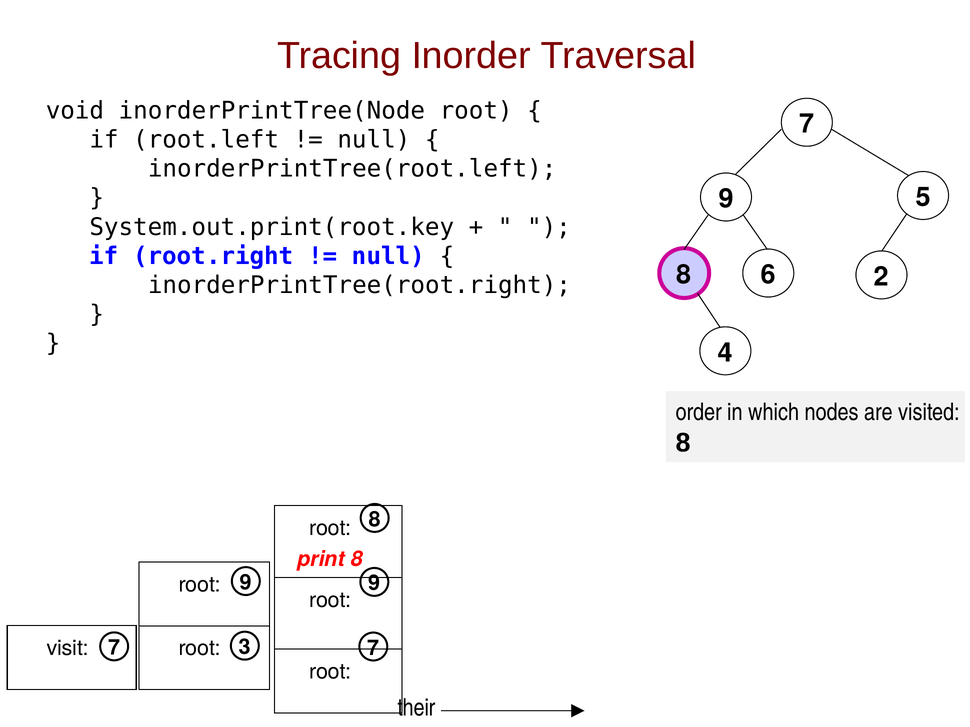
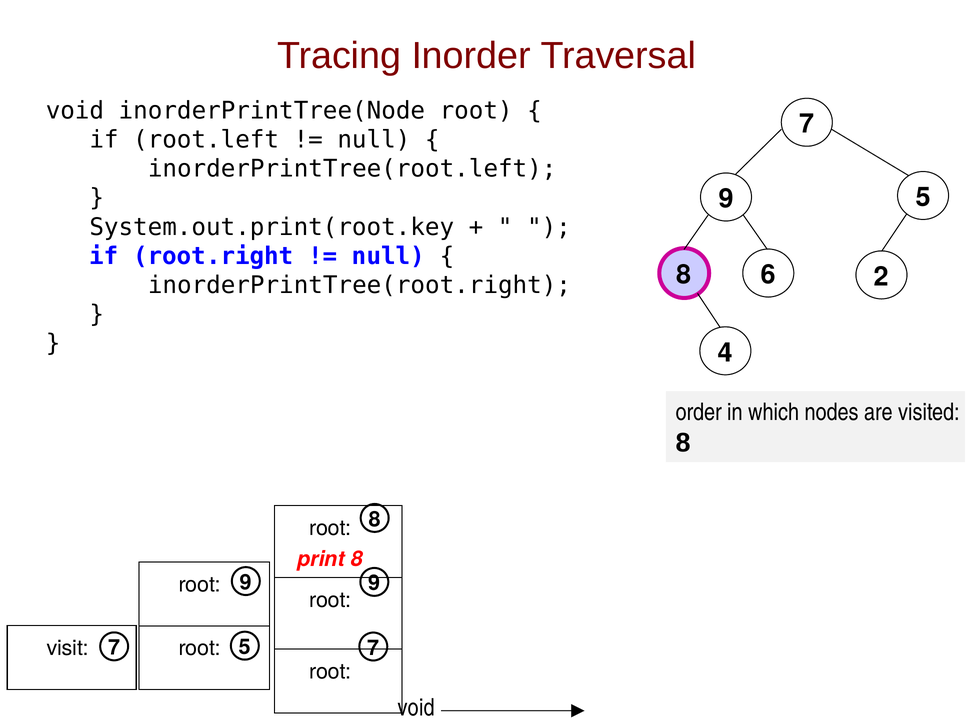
7 3: 3 -> 5
their at (417, 708): their -> void
